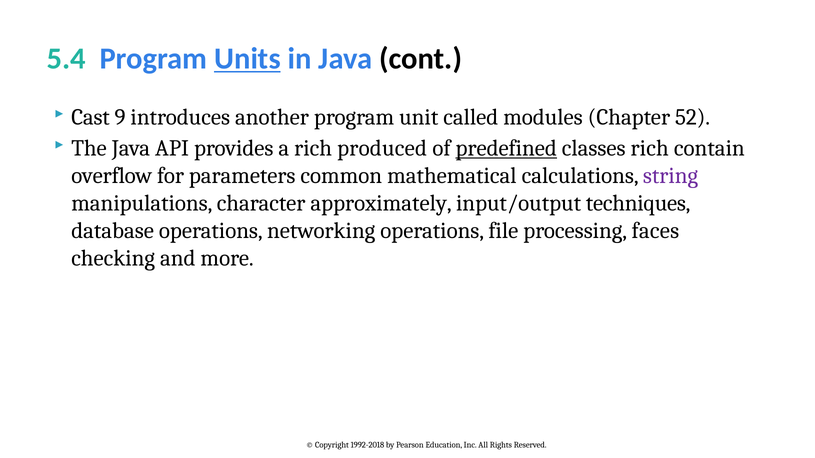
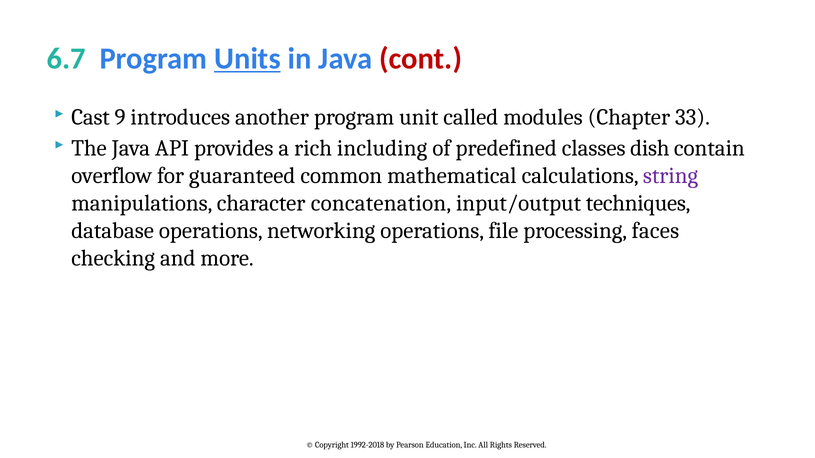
5.4: 5.4 -> 6.7
cont colour: black -> red
52: 52 -> 33
produced: produced -> including
predefined underline: present -> none
classes rich: rich -> dish
parameters: parameters -> guaranteed
approximately: approximately -> concatenation
